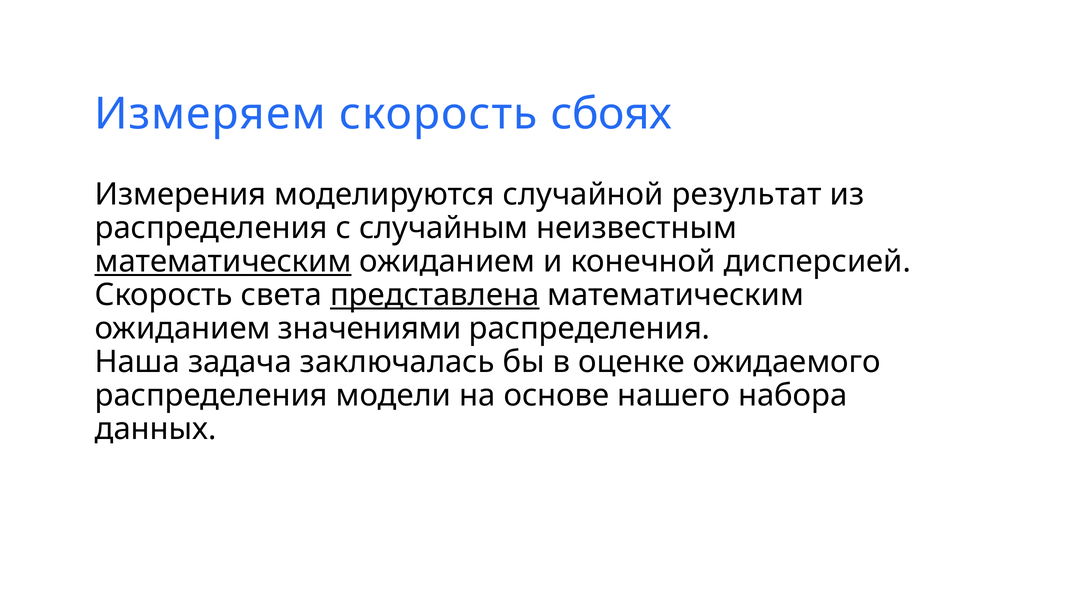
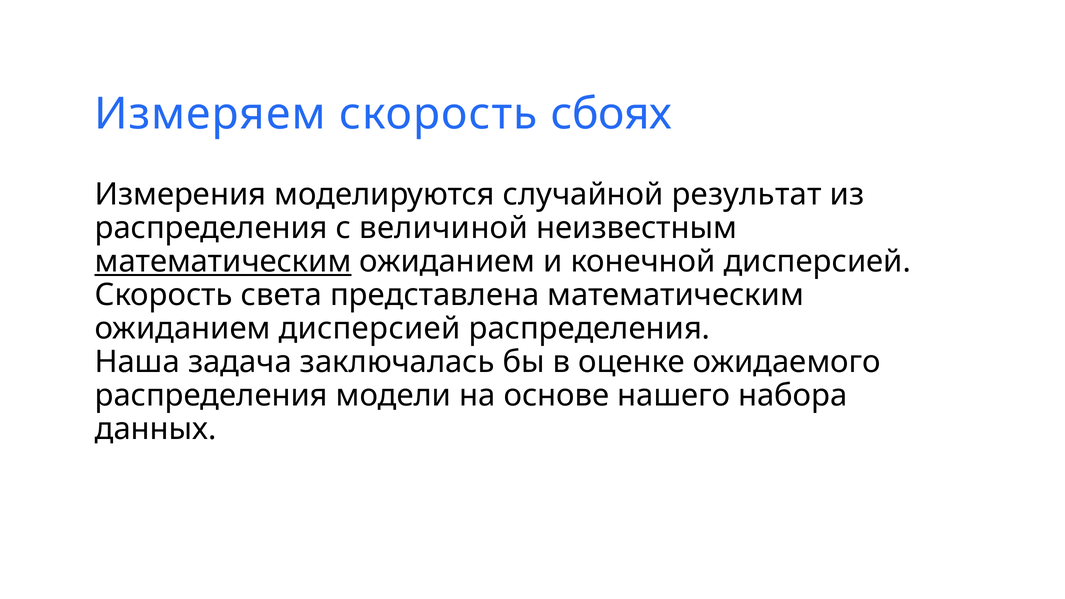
случайным: случайным -> величиной
представлена underline: present -> none
ожиданием значениями: значениями -> дисперсией
